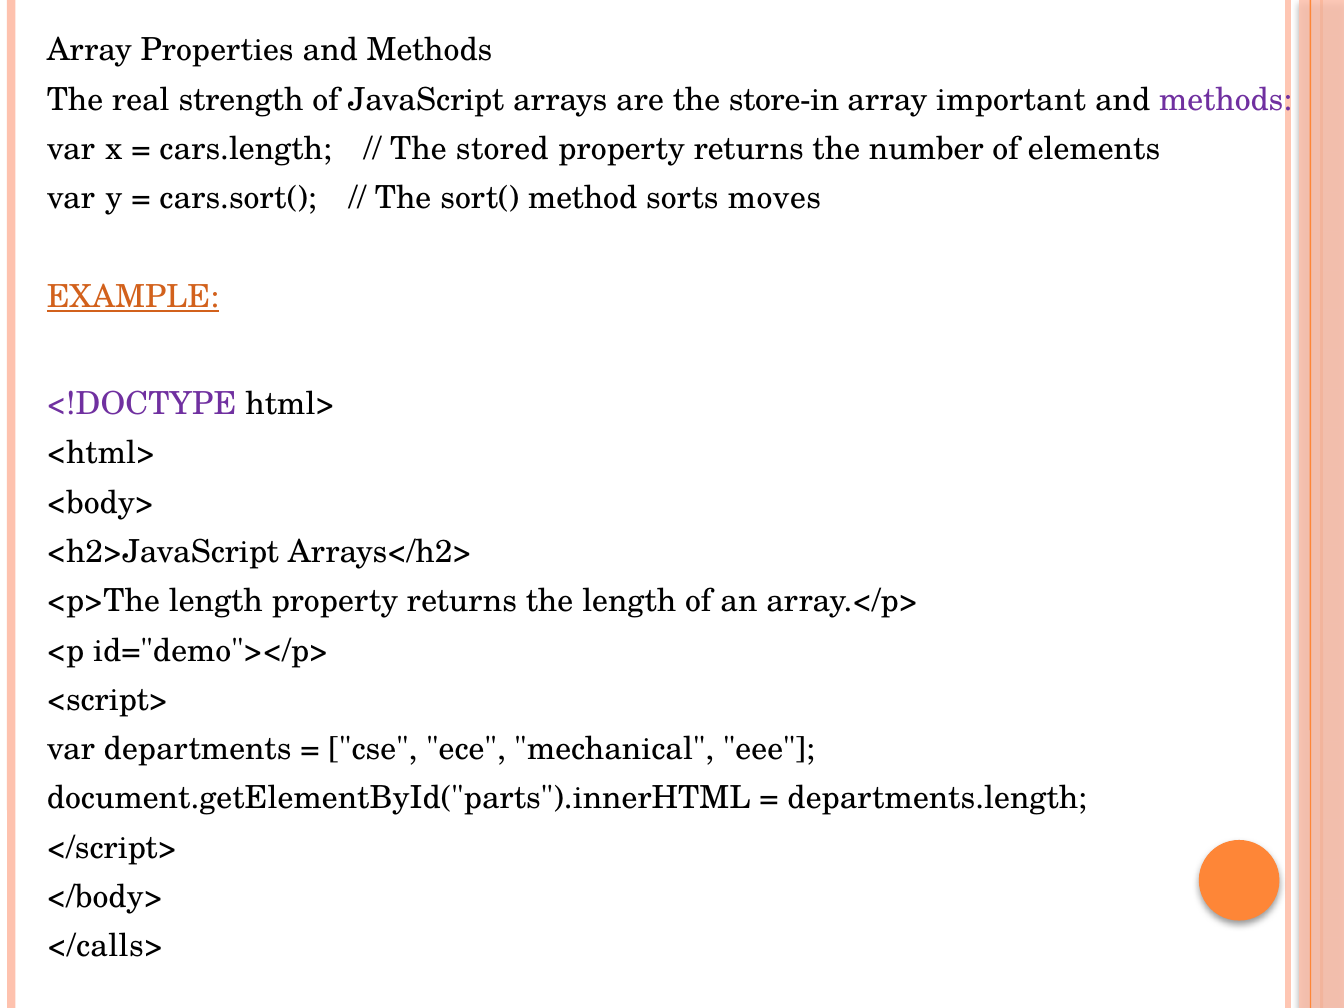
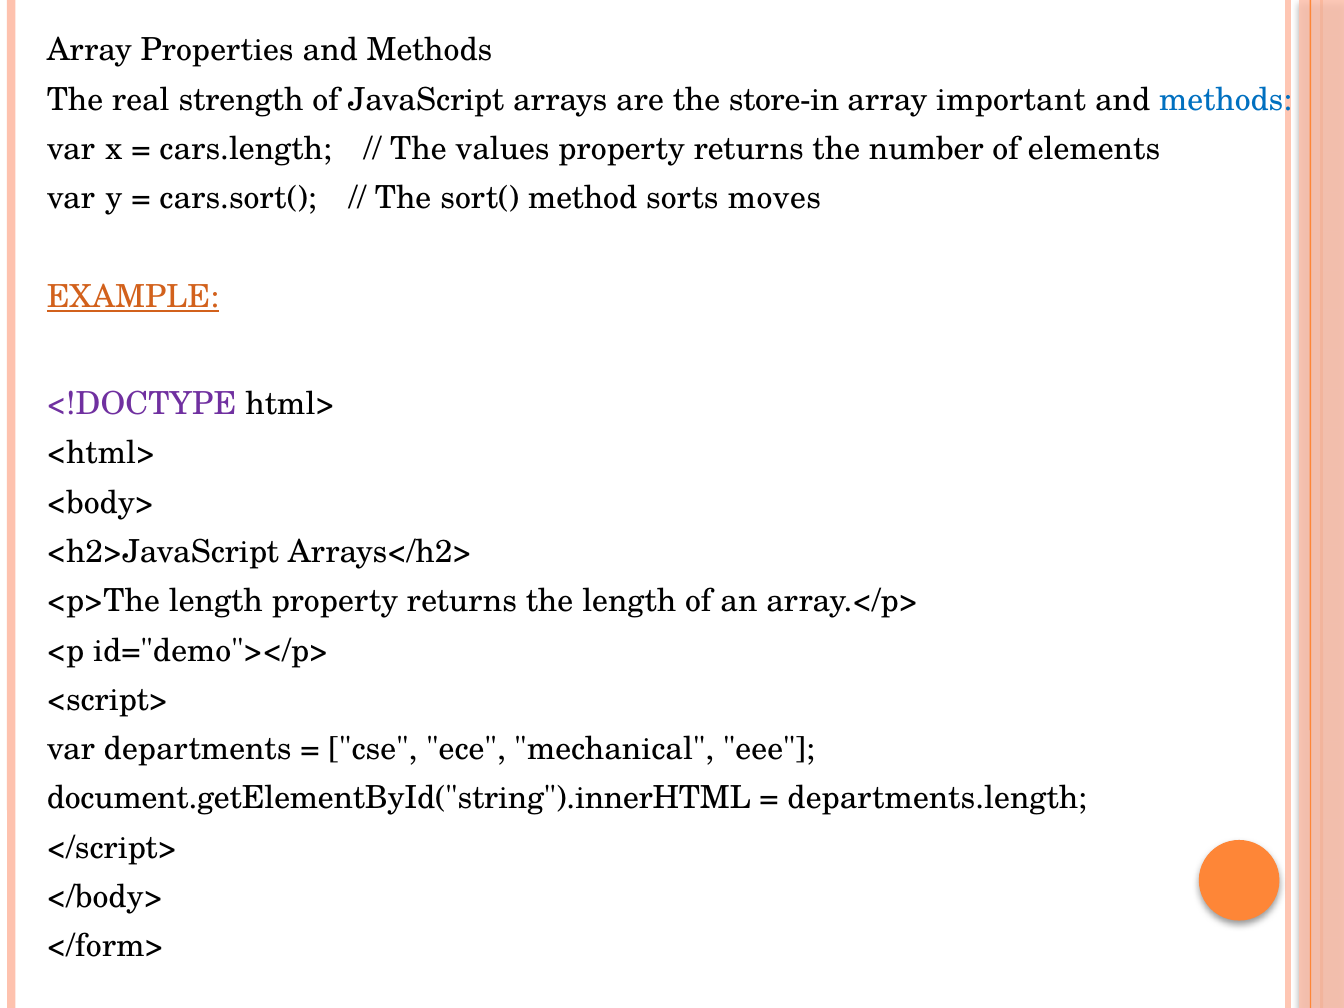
methods at (1226, 100) colour: purple -> blue
stored: stored -> values
document.getElementById("parts").innerHTML: document.getElementById("parts").innerHTML -> document.getElementById("string").innerHTML
</calls>: </calls> -> </form>
